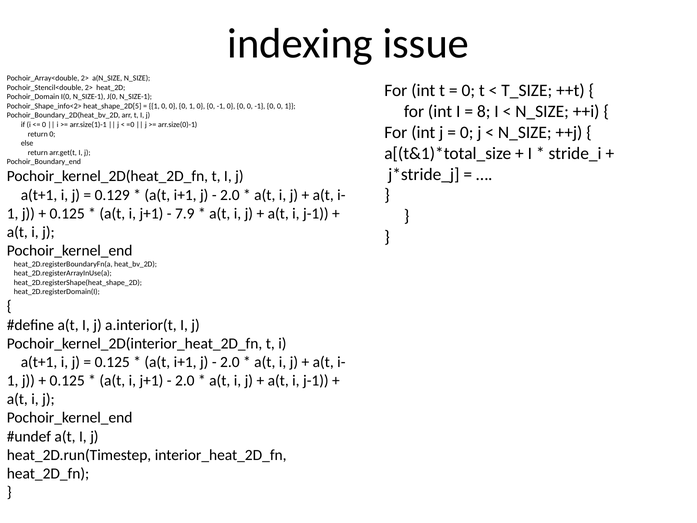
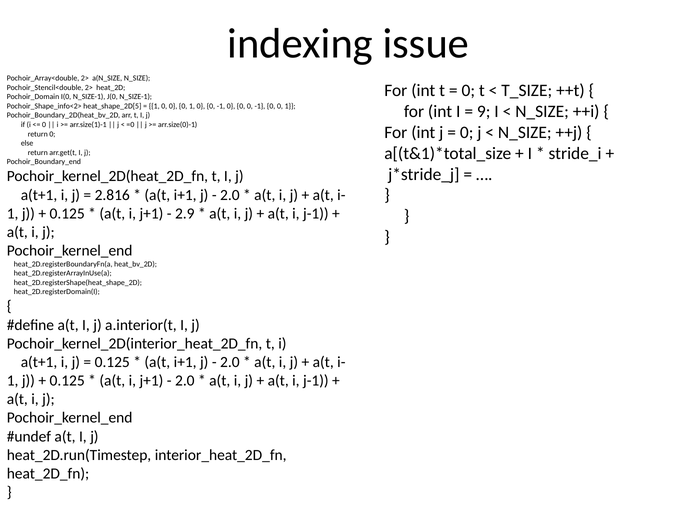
8: 8 -> 9
0.129: 0.129 -> 2.816
7.9: 7.9 -> 2.9
